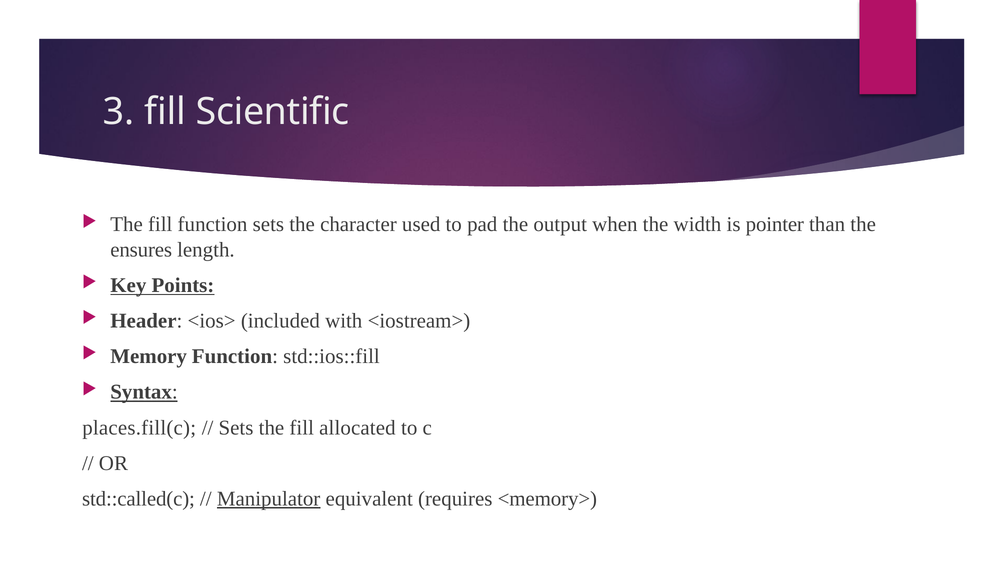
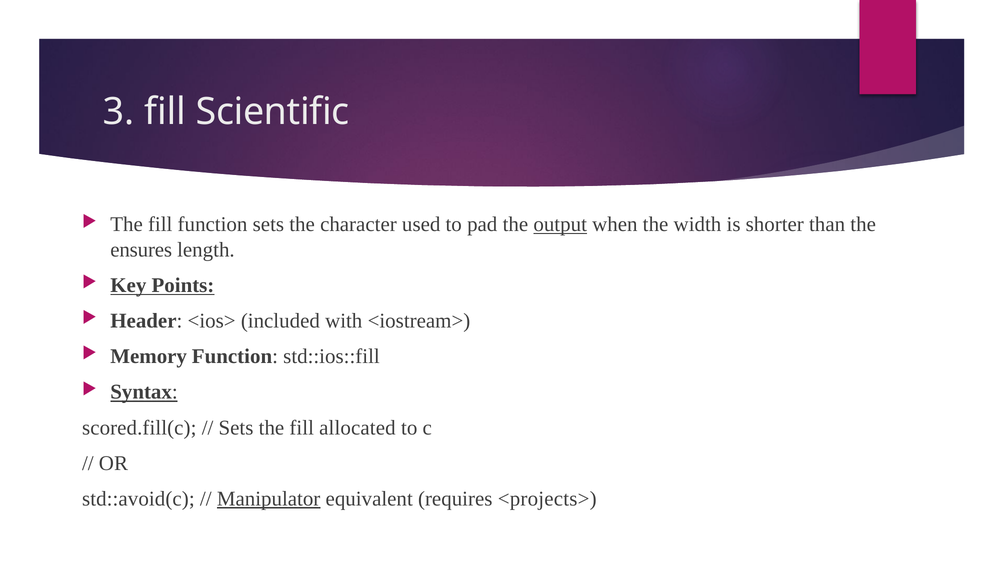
output underline: none -> present
pointer: pointer -> shorter
places.fill(c: places.fill(c -> scored.fill(c
std::called(c: std::called(c -> std::avoid(c
<memory>: <memory> -> <projects>
